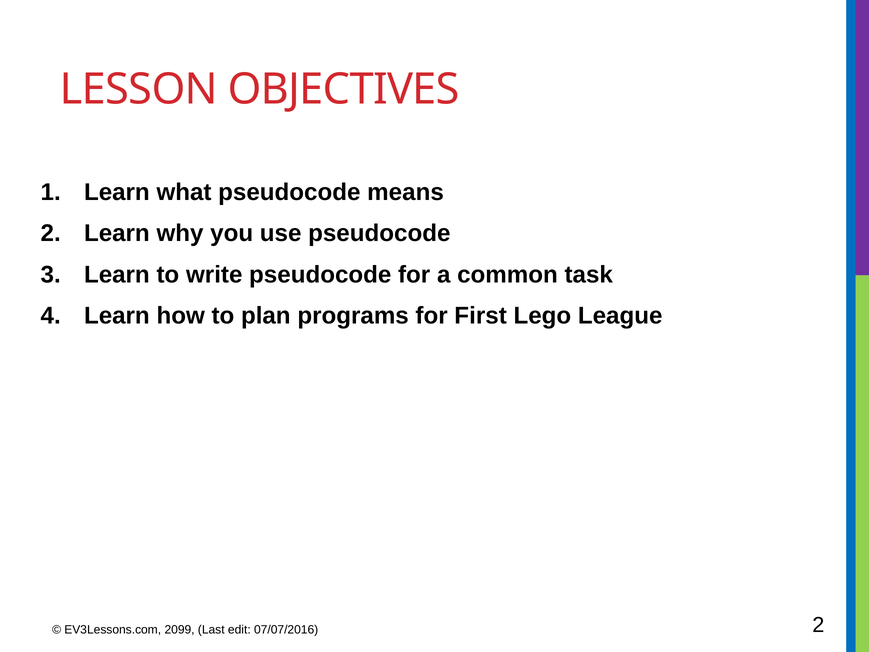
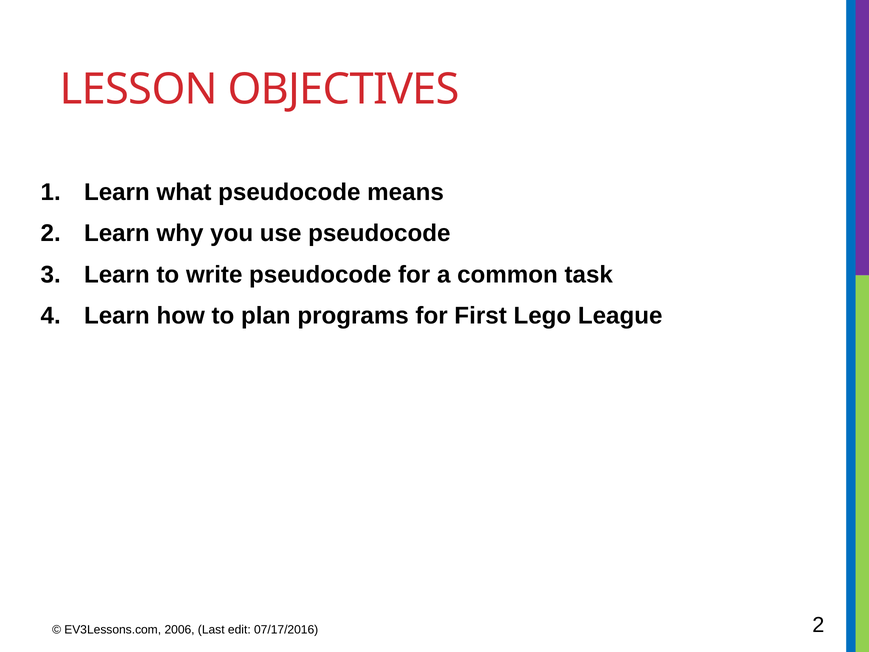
2099: 2099 -> 2006
07/07/2016: 07/07/2016 -> 07/17/2016
